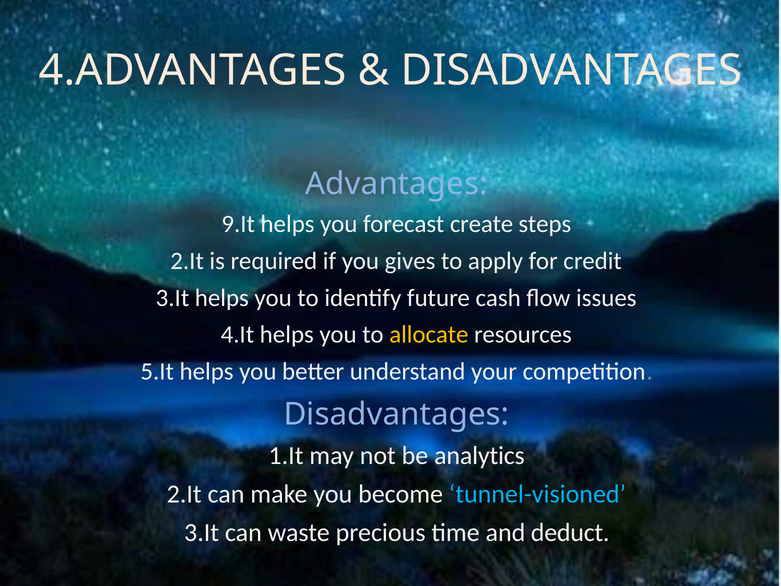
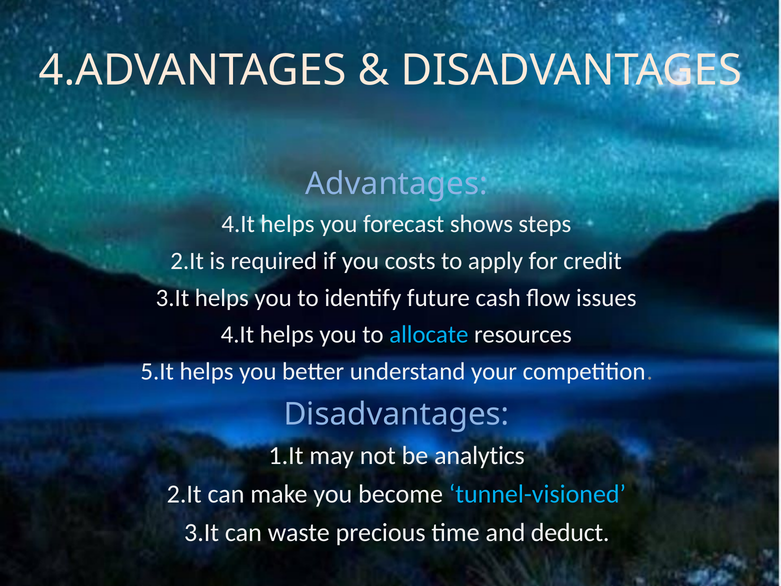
9.It at (238, 224): 9.It -> 4.It
create: create -> shows
gives: gives -> costs
allocate colour: yellow -> light blue
